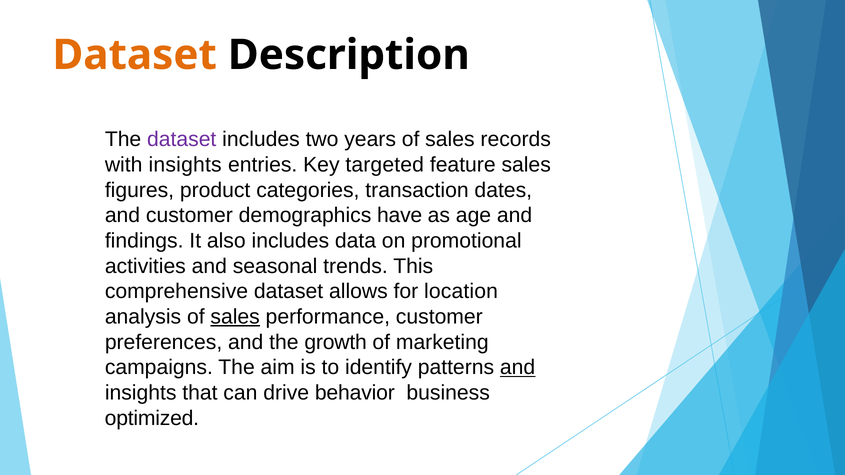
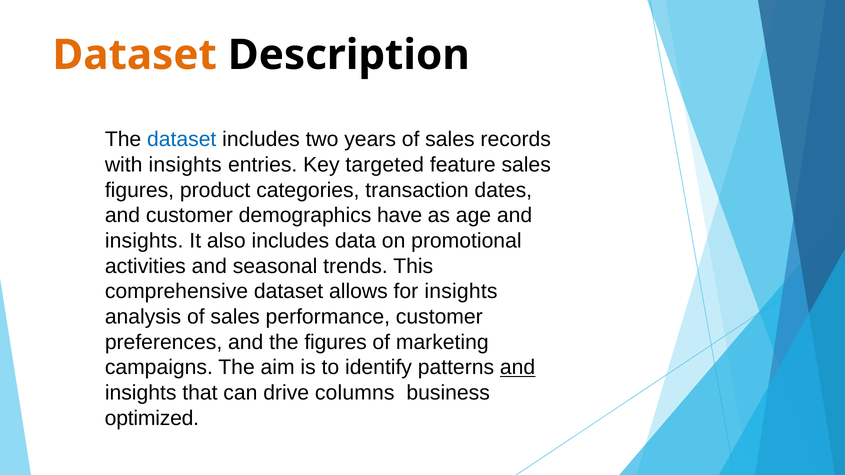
dataset at (182, 139) colour: purple -> blue
findings at (144, 241): findings -> insights
for location: location -> insights
sales at (235, 317) underline: present -> none
the growth: growth -> figures
behavior: behavior -> columns
